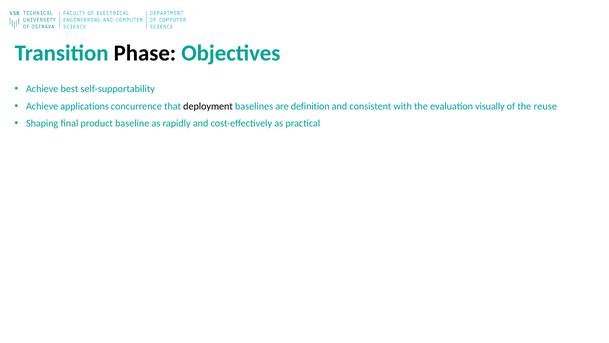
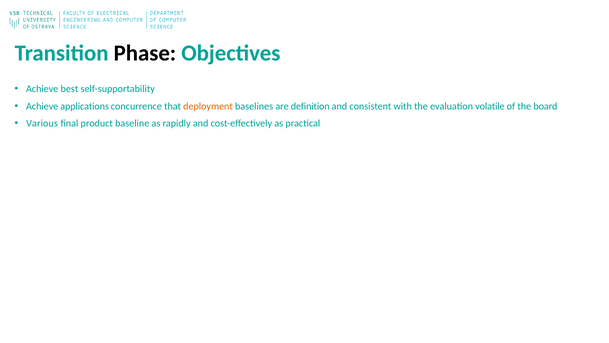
deployment colour: black -> orange
visually: visually -> volatile
reuse: reuse -> board
Shaping: Shaping -> Various
